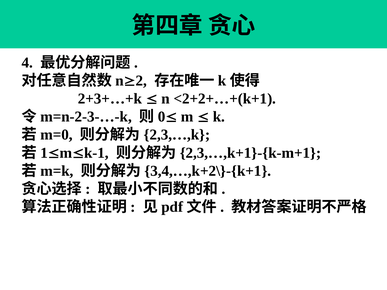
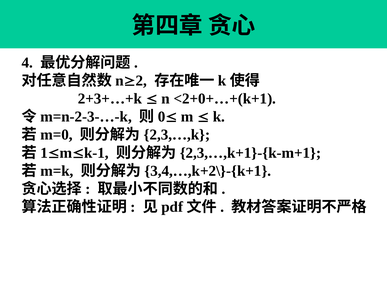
<2+2+…+(k+1: <2+2+…+(k+1 -> <2+0+…+(k+1
